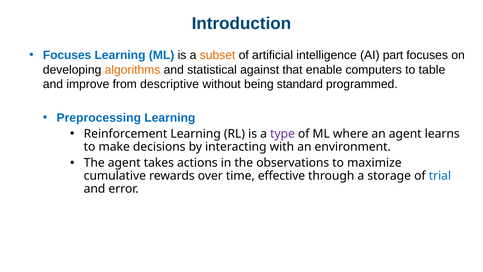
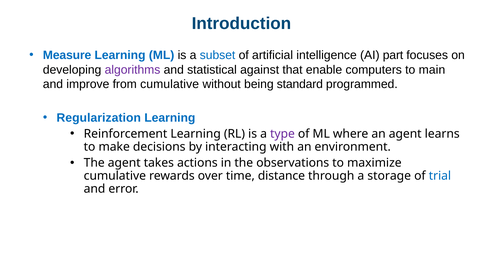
Focuses at (67, 55): Focuses -> Measure
subset colour: orange -> blue
algorithms colour: orange -> purple
table: table -> main
from descriptive: descriptive -> cumulative
Preprocessing: Preprocessing -> Regularization
effective: effective -> distance
